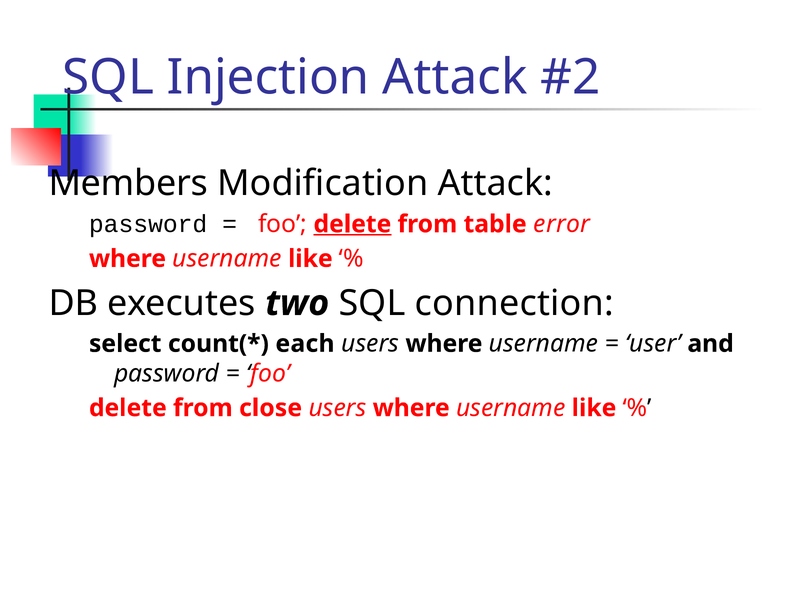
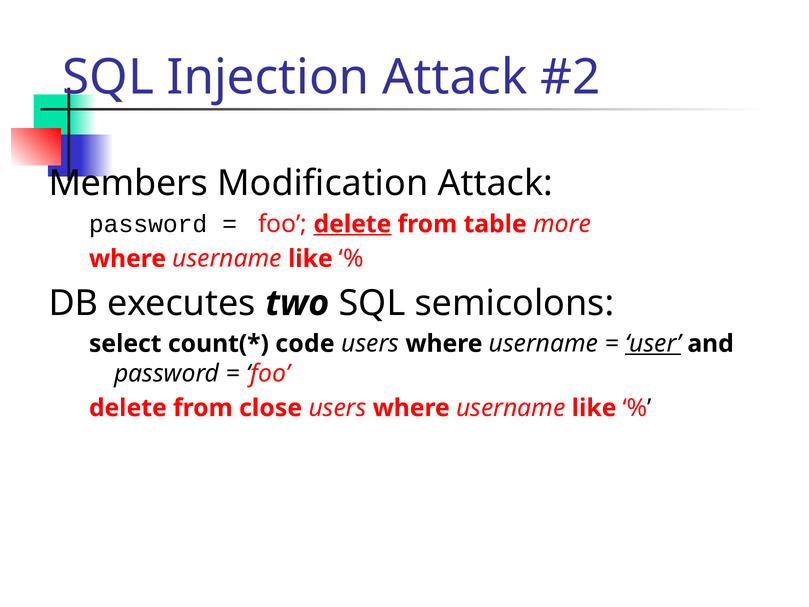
error: error -> more
connection: connection -> semicolons
each: each -> code
user underline: none -> present
